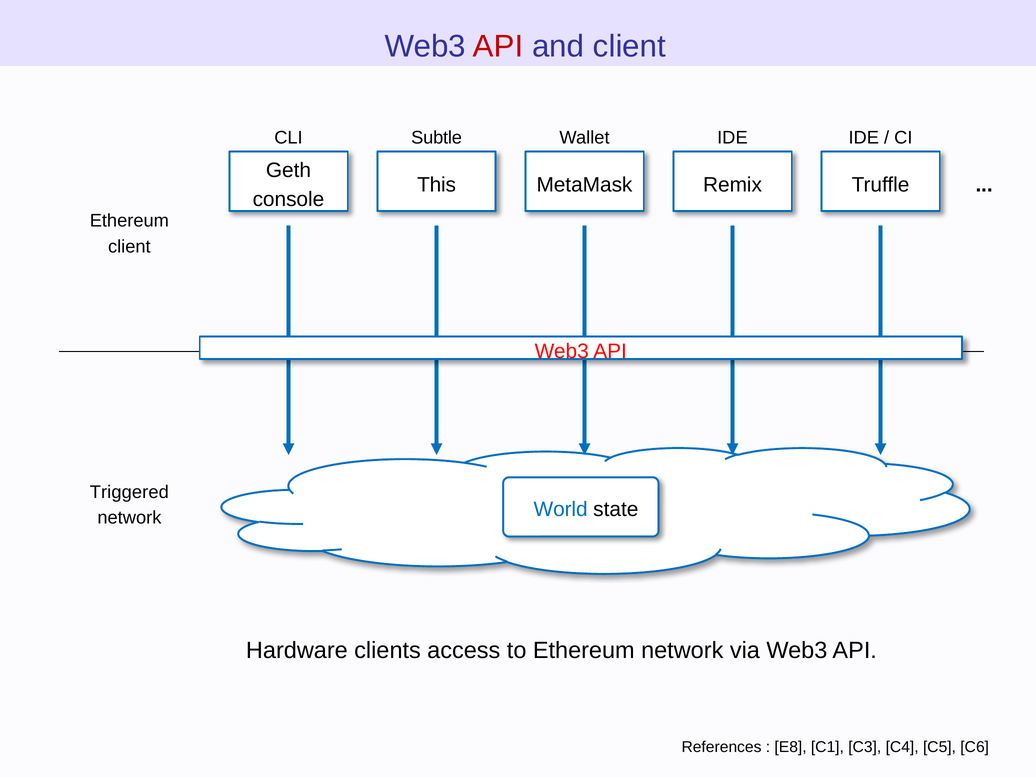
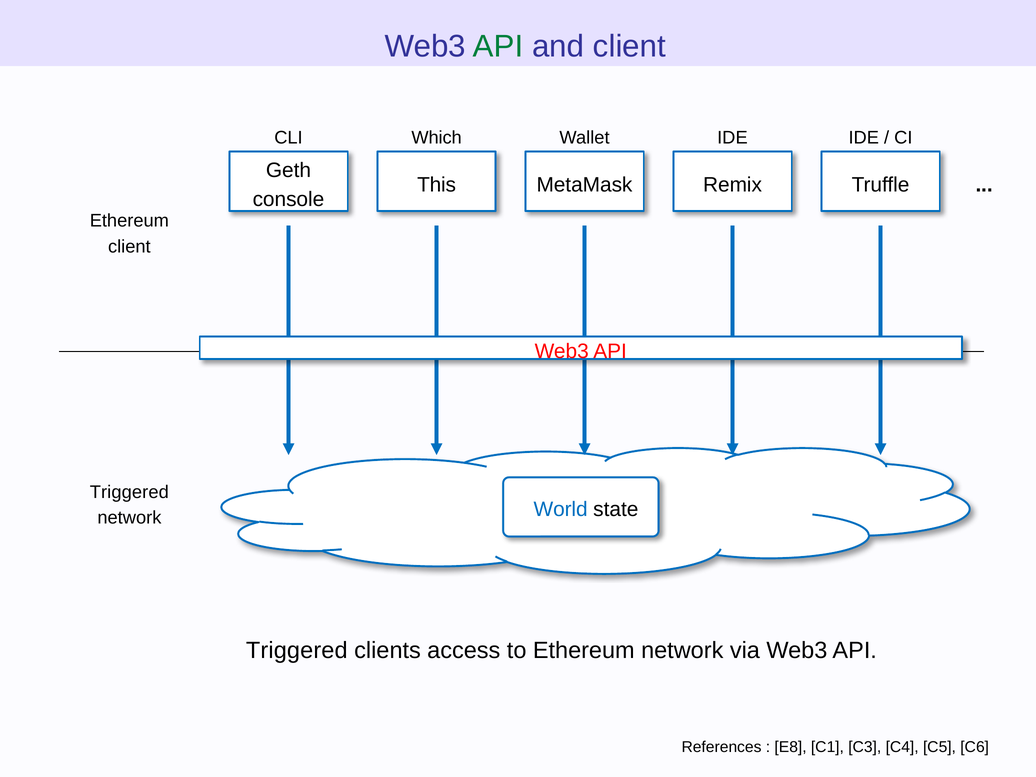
API at (498, 46) colour: red -> green
Subtle: Subtle -> Which
Hardware at (297, 650): Hardware -> Triggered
